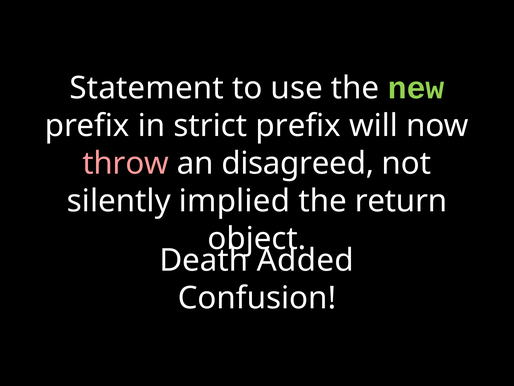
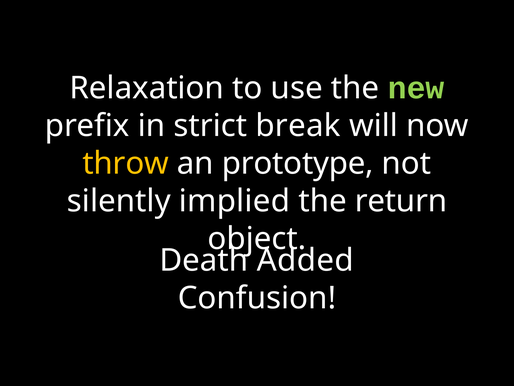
Statement: Statement -> Relaxation
strict prefix: prefix -> break
throw colour: pink -> yellow
disagreed: disagreed -> prototype
